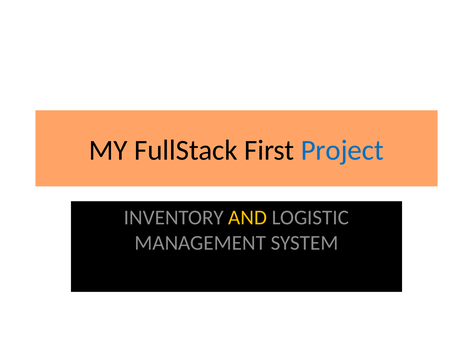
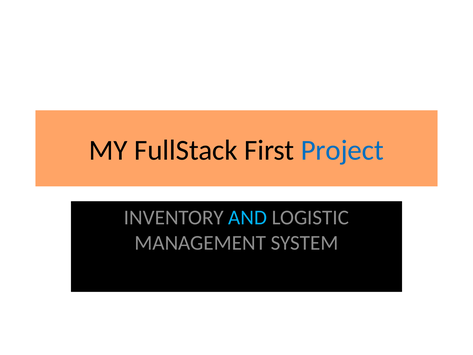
AND colour: yellow -> light blue
